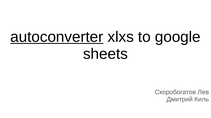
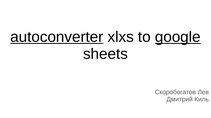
google underline: none -> present
